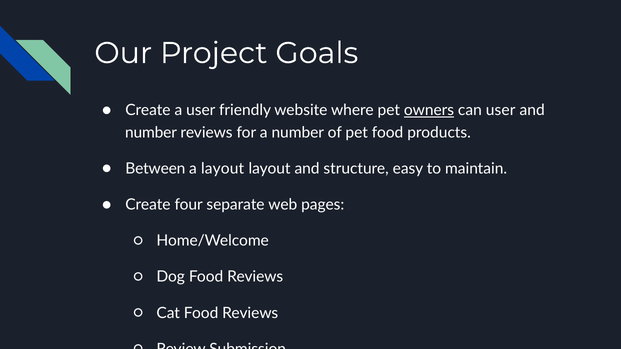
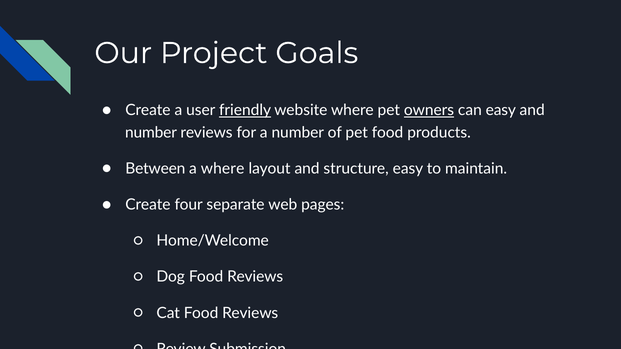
friendly underline: none -> present
can user: user -> easy
a layout: layout -> where
